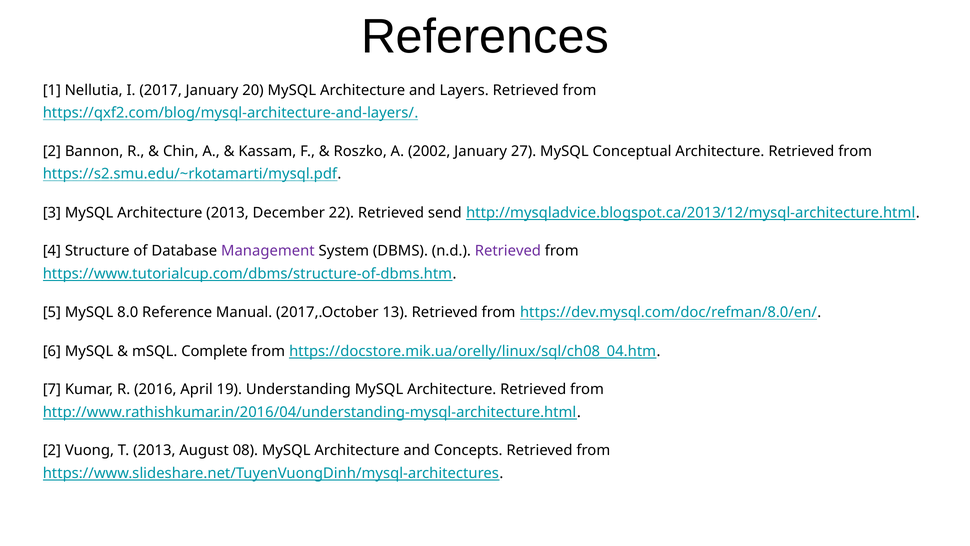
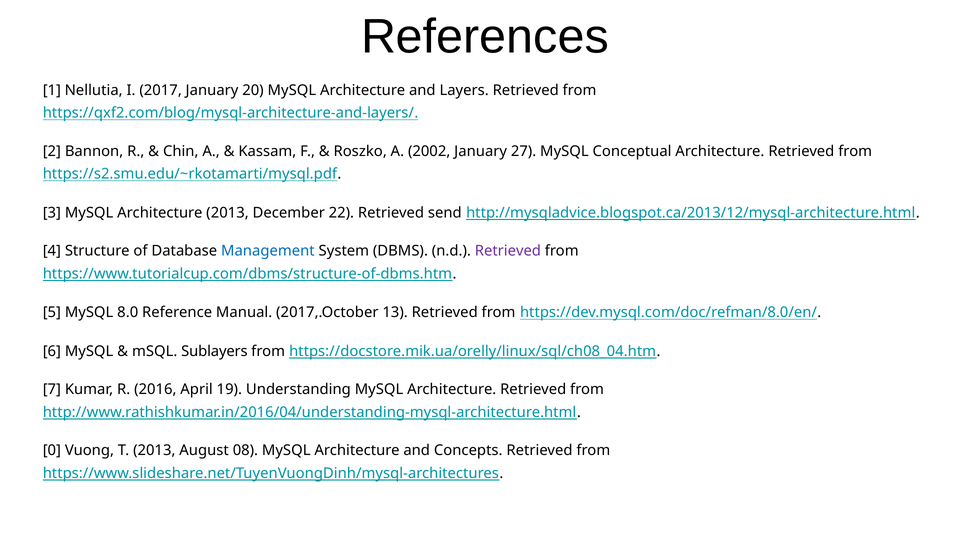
Management colour: purple -> blue
Complete: Complete -> Sublayers
2 at (52, 450): 2 -> 0
